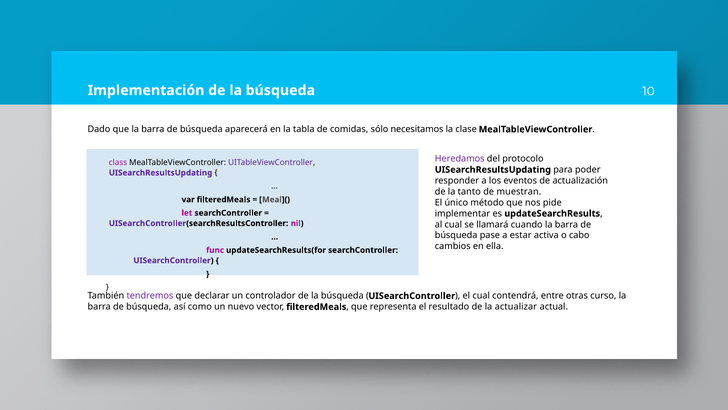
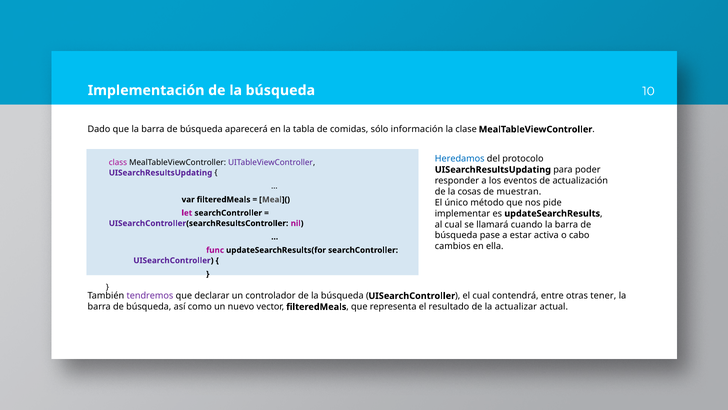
necesitamos: necesitamos -> información
Heredamos colour: purple -> blue
tanto: tanto -> cosas
curso: curso -> tener
